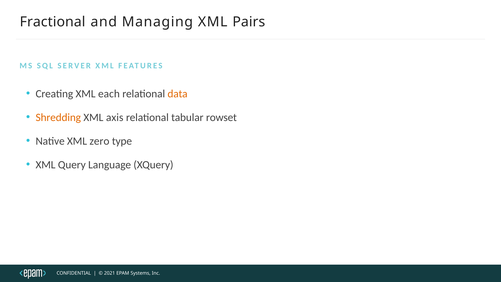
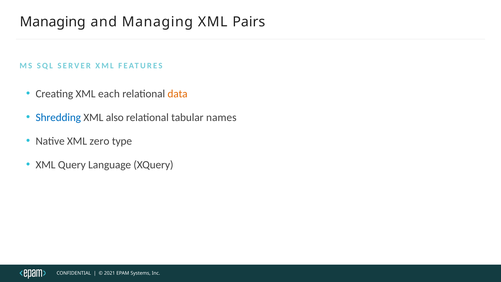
Fractional at (53, 22): Fractional -> Managing
Shredding colour: orange -> blue
axis: axis -> also
rowset: rowset -> names
